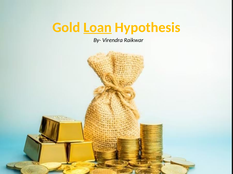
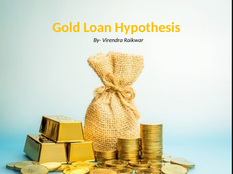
Loan underline: present -> none
